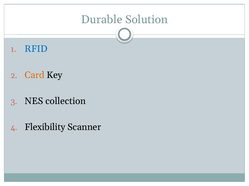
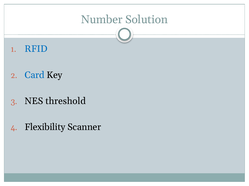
Durable: Durable -> Number
Card colour: orange -> blue
collection: collection -> threshold
